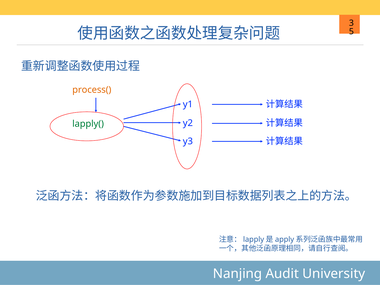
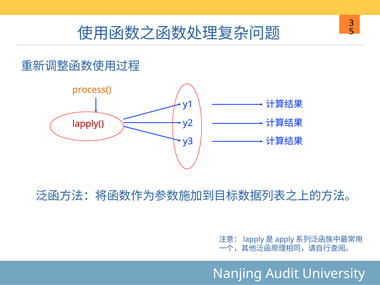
lapply( colour: green -> red
